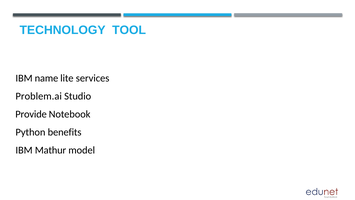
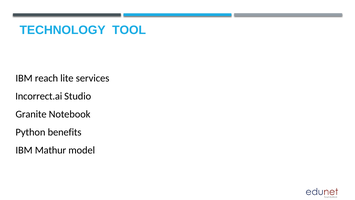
name: name -> reach
Problem.ai: Problem.ai -> Incorrect.ai
Provide: Provide -> Granite
